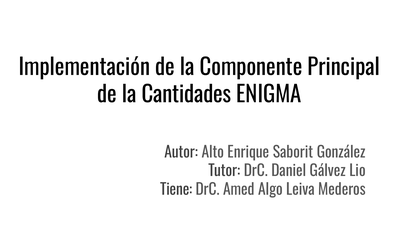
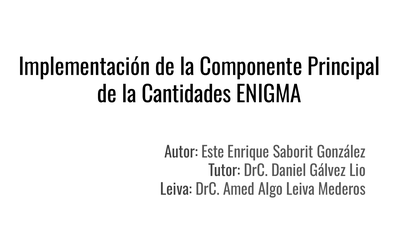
Alto: Alto -> Este
Tiene at (176, 189): Tiene -> Leiva
